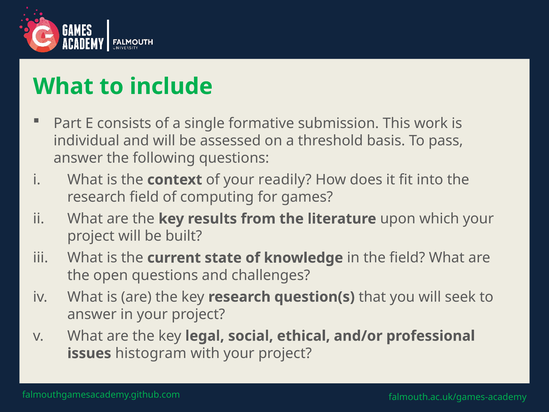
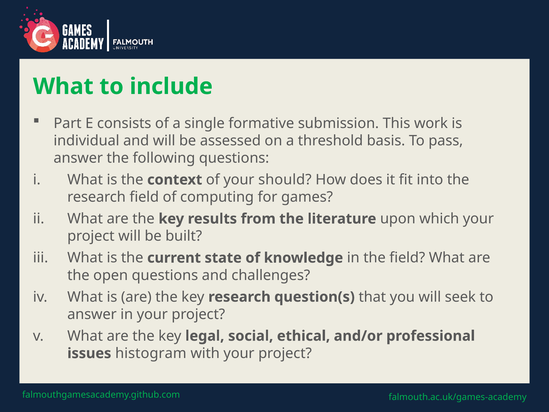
readily: readily -> should
